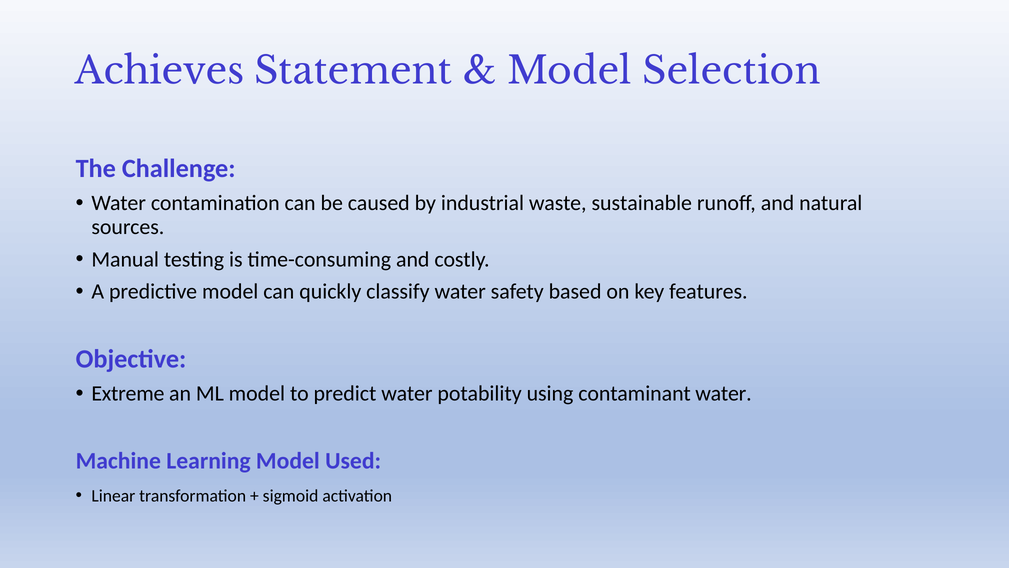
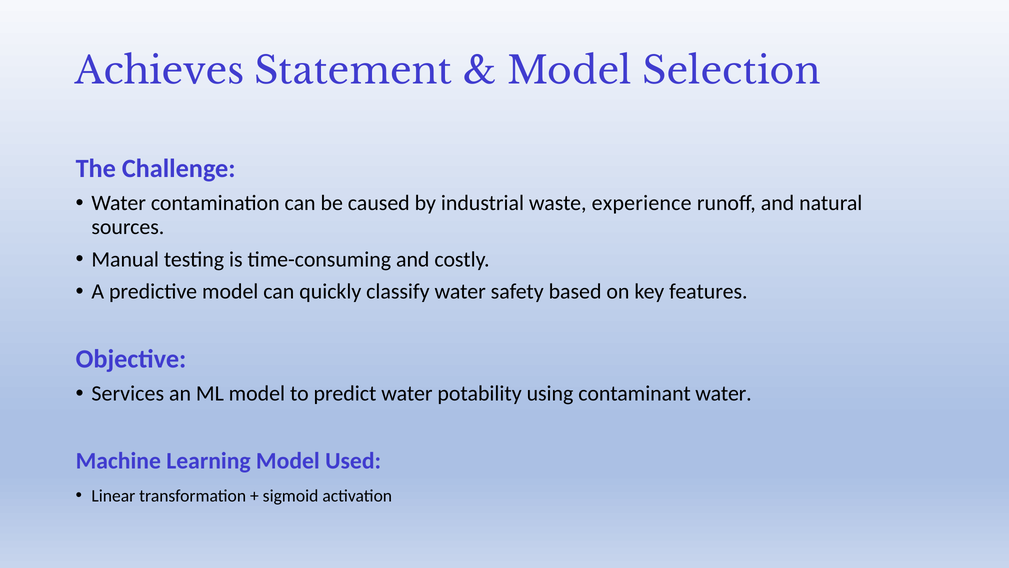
sustainable: sustainable -> experience
Extreme: Extreme -> Services
